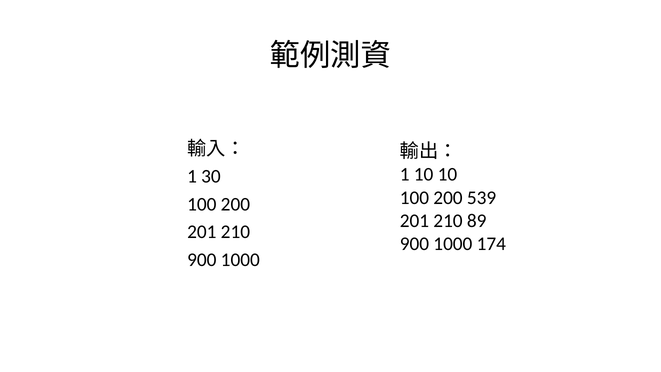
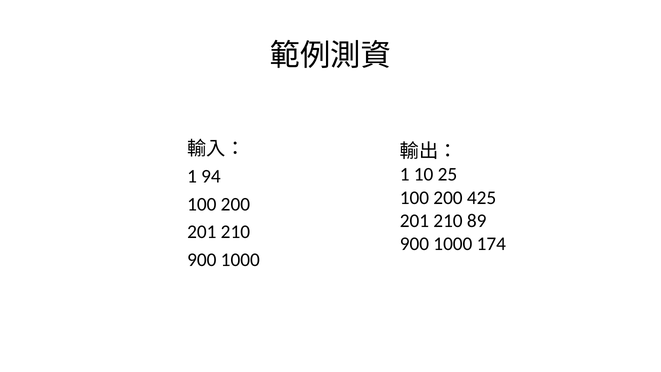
10 10: 10 -> 25
30: 30 -> 94
539: 539 -> 425
